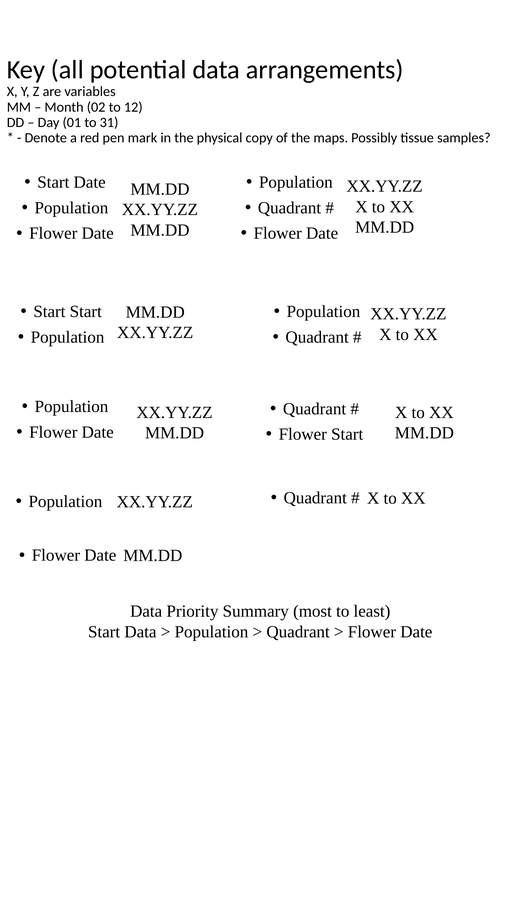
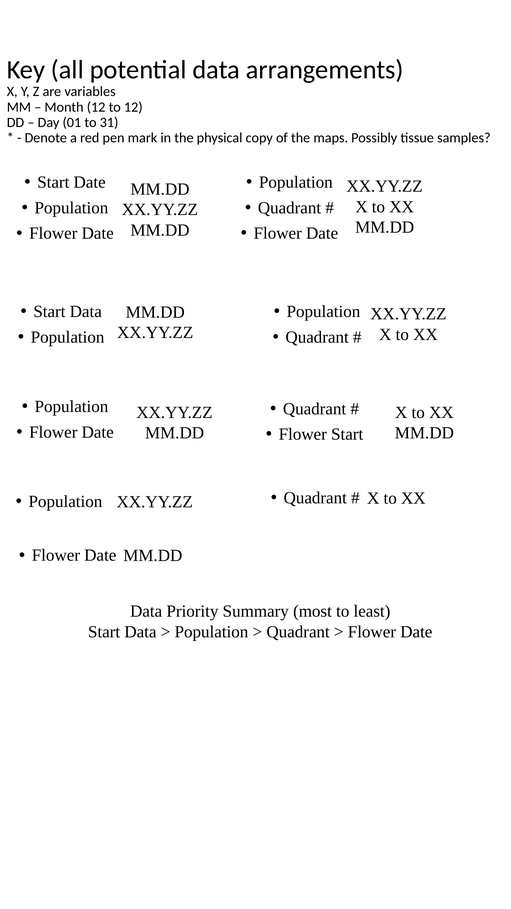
Month 02: 02 -> 12
Start at (86, 311): Start -> Data
